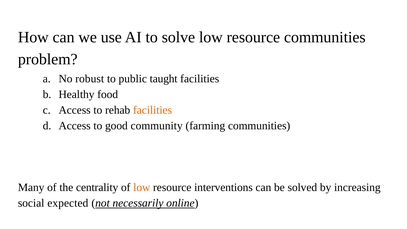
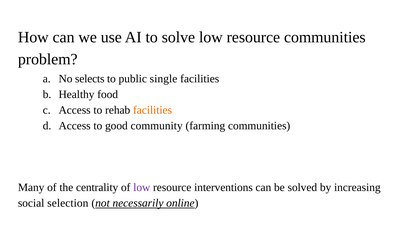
robust: robust -> selects
taught: taught -> single
low at (142, 187) colour: orange -> purple
expected: expected -> selection
